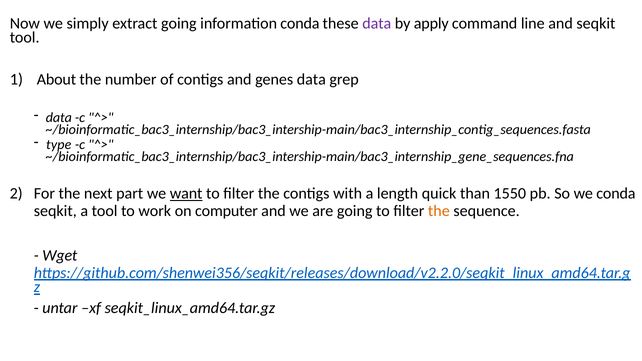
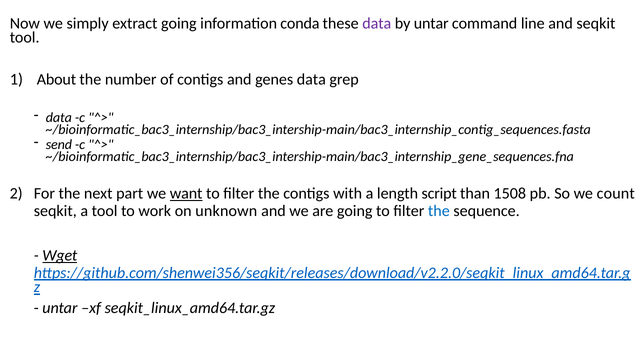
by apply: apply -> untar
type: type -> send
quick: quick -> script
1550: 1550 -> 1508
we conda: conda -> count
computer: computer -> unknown
the at (439, 211) colour: orange -> blue
Wget underline: none -> present
